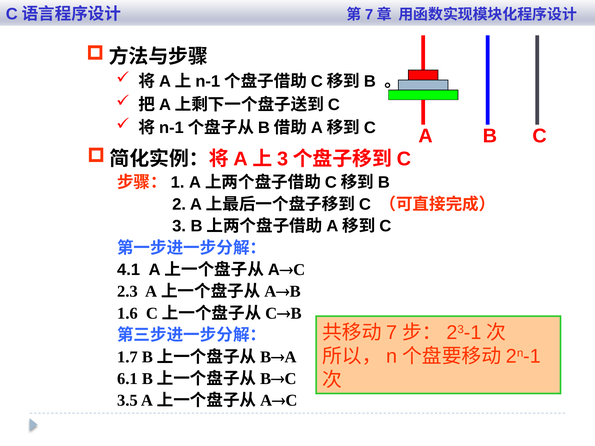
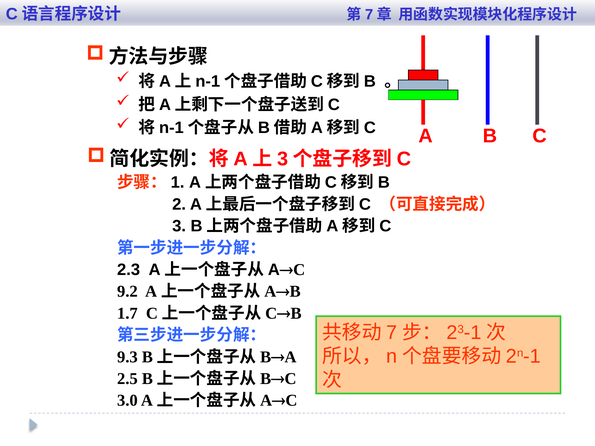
4.1: 4.1 -> 2.3
2.3: 2.3 -> 9.2
1.6: 1.6 -> 1.7
1.7: 1.7 -> 9.3
6.1: 6.1 -> 2.5
3.5: 3.5 -> 3.0
